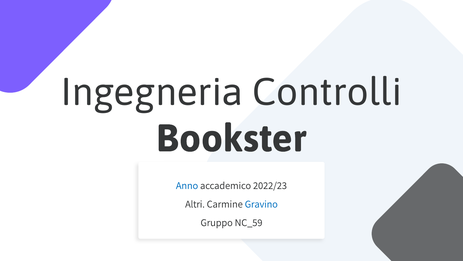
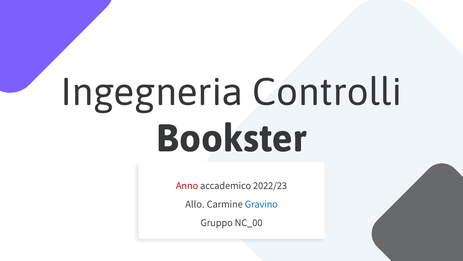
Anno colour: blue -> red
Altri: Altri -> Allo
NC_59: NC_59 -> NC_00
